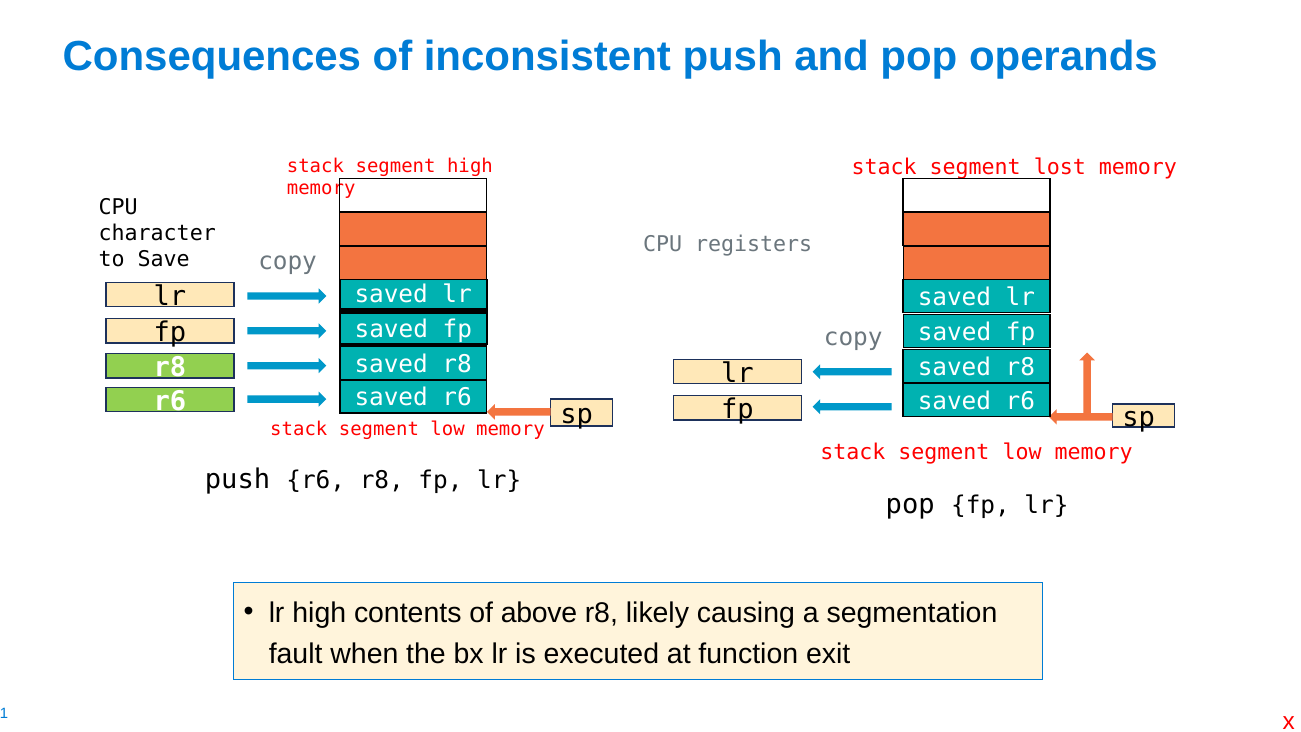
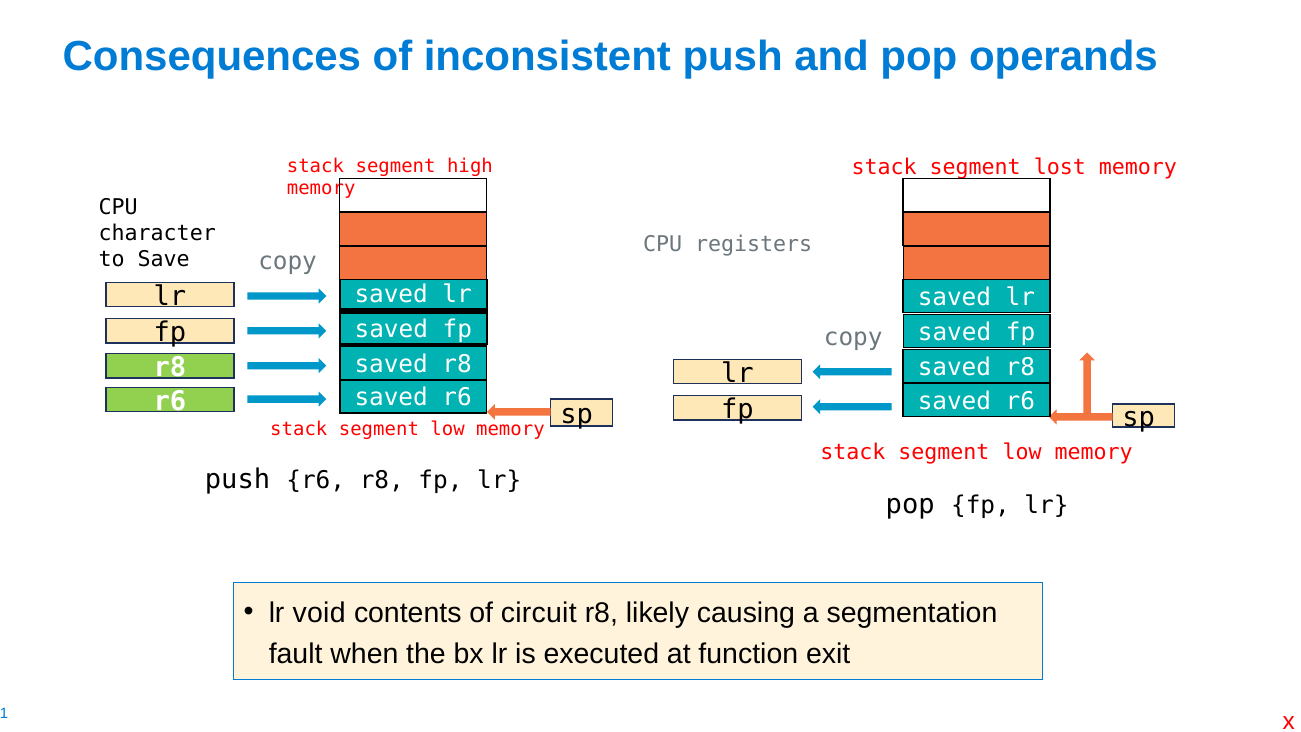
lr high: high -> void
above: above -> circuit
